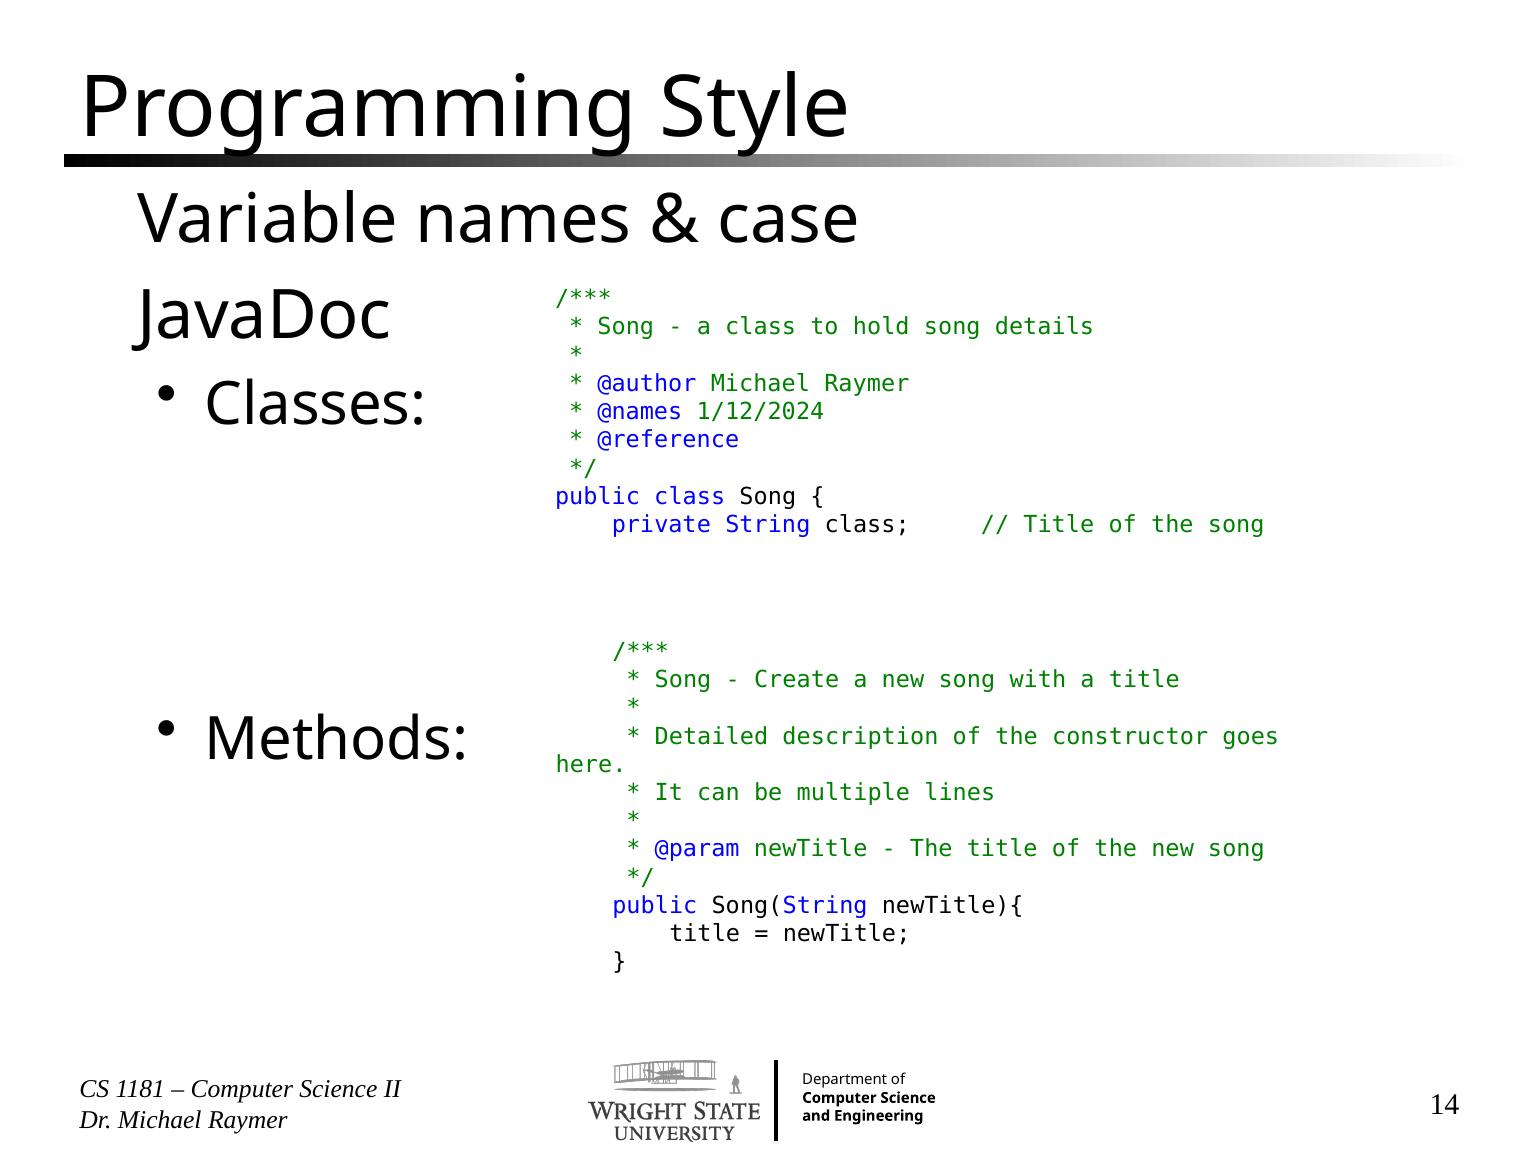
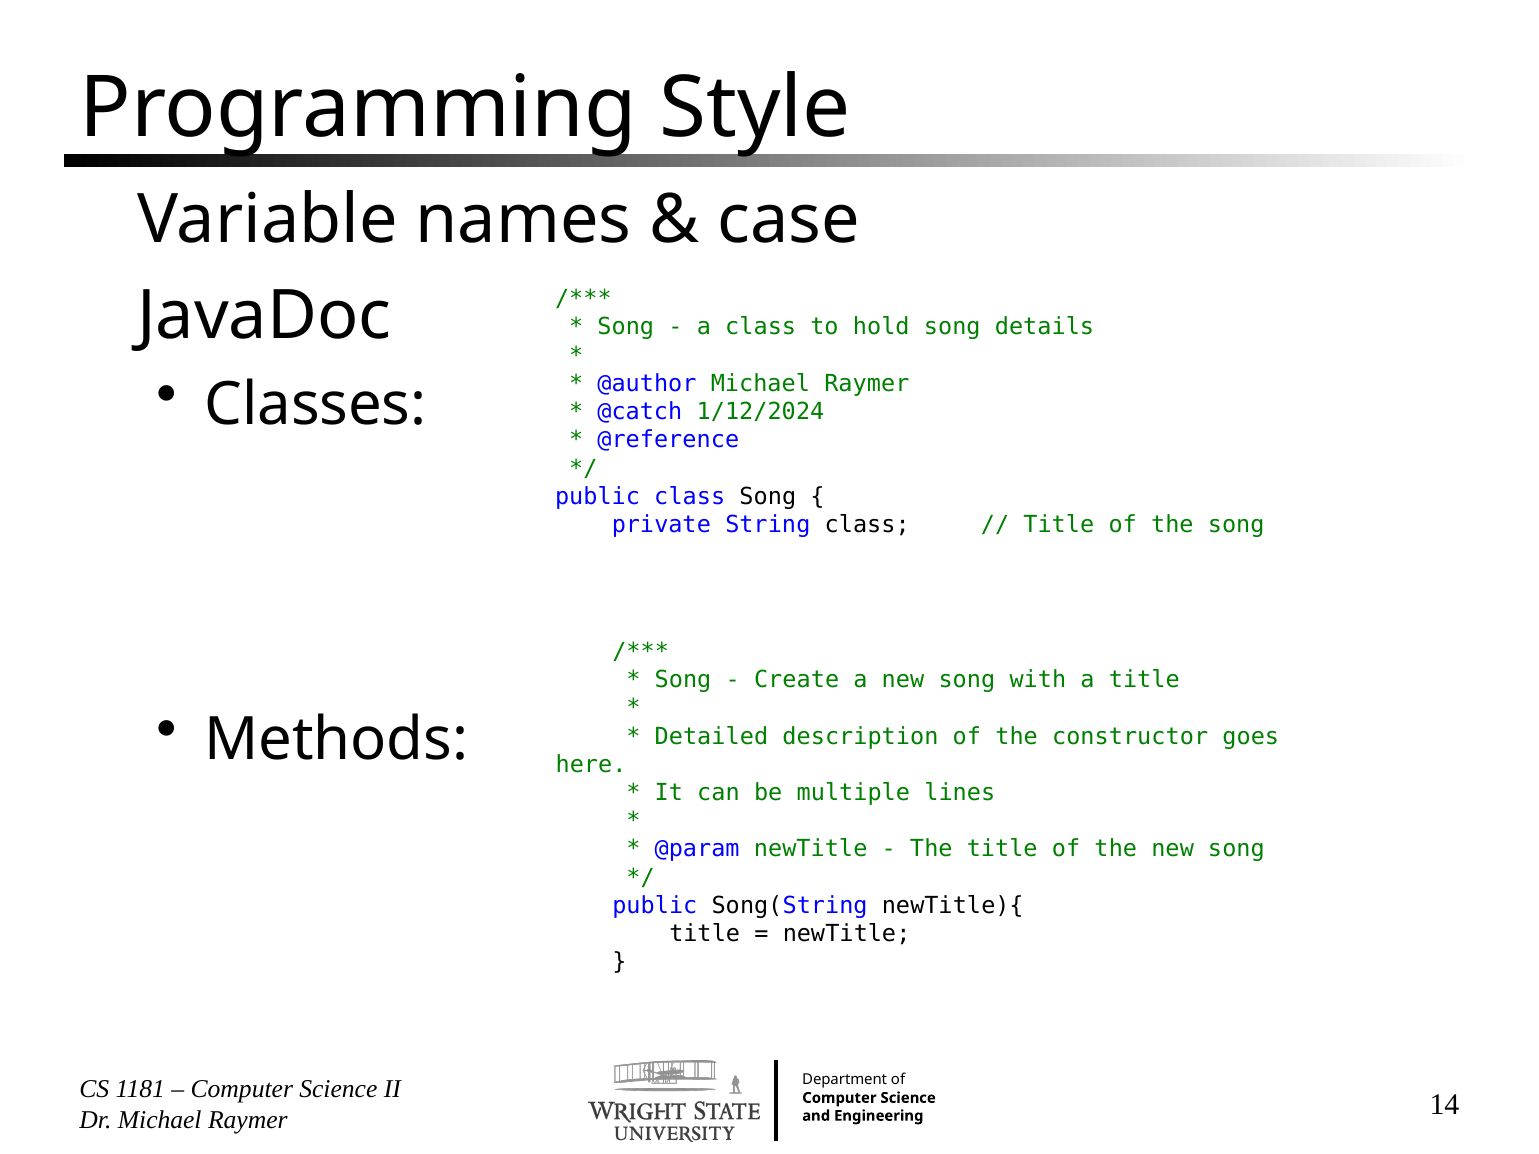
@names: @names -> @catch
